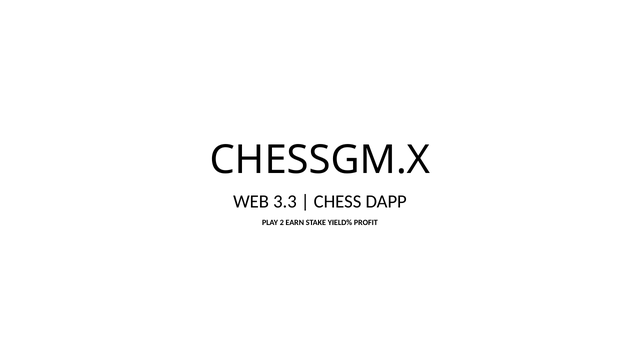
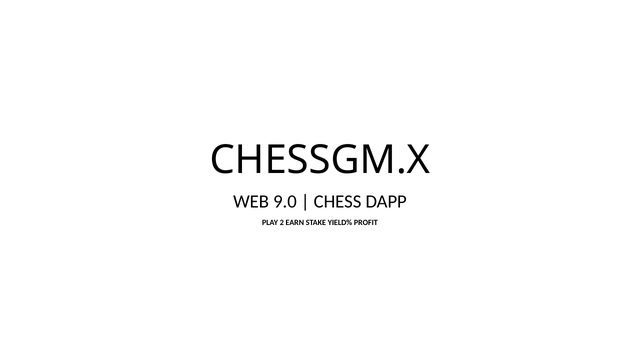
3.3: 3.3 -> 9.0
